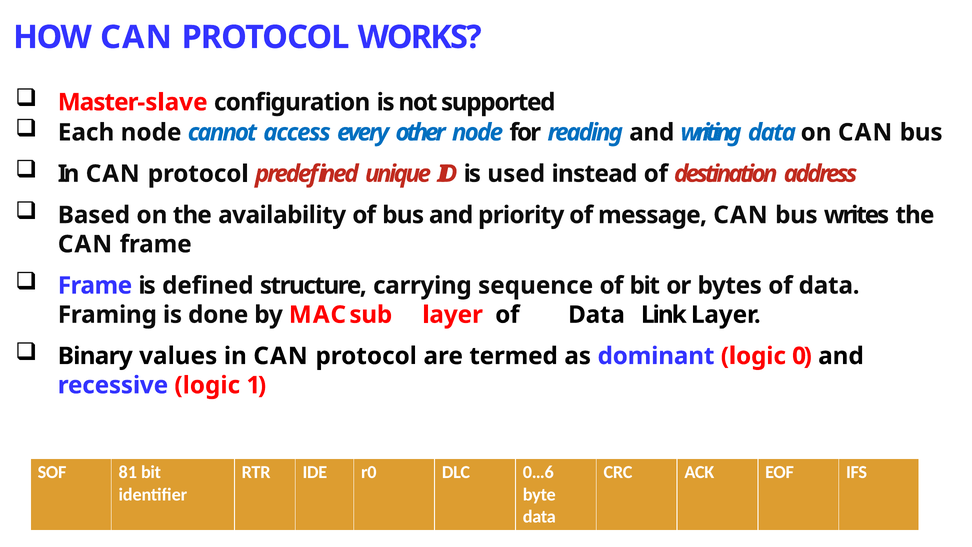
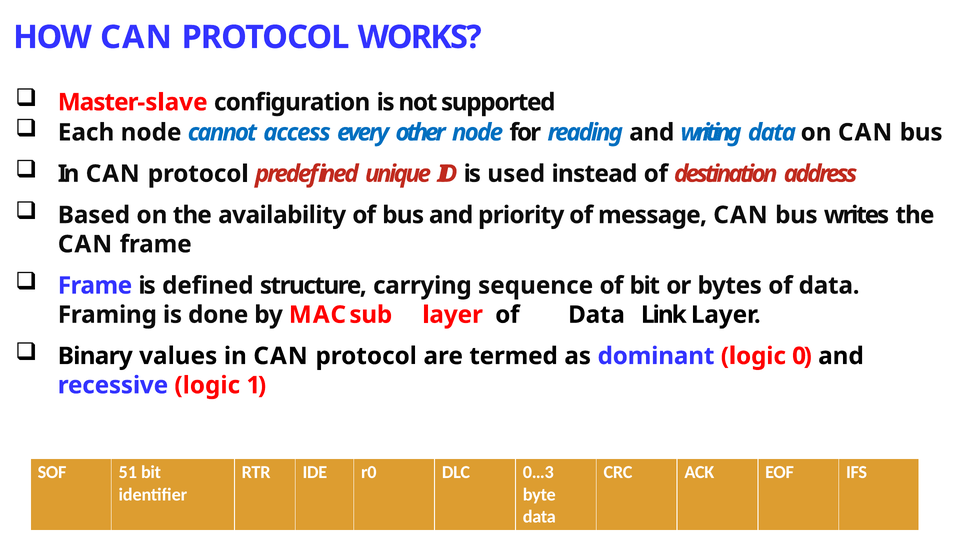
81: 81 -> 51
0…6: 0…6 -> 0…3
